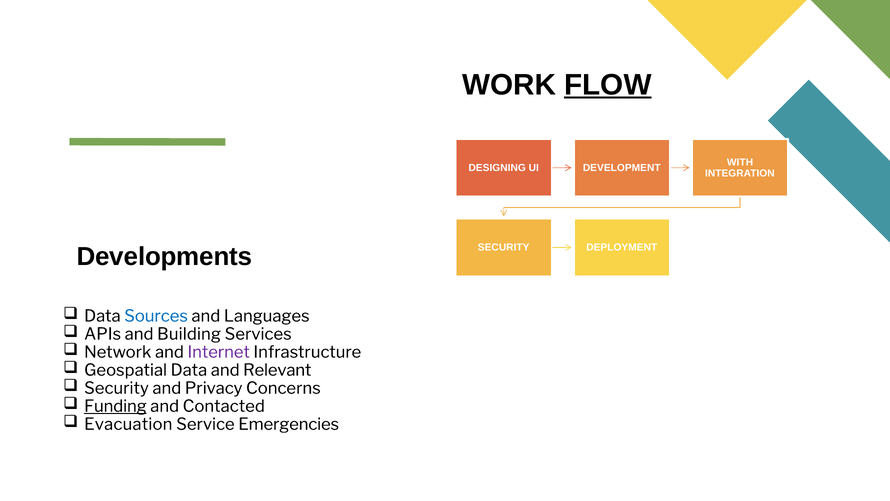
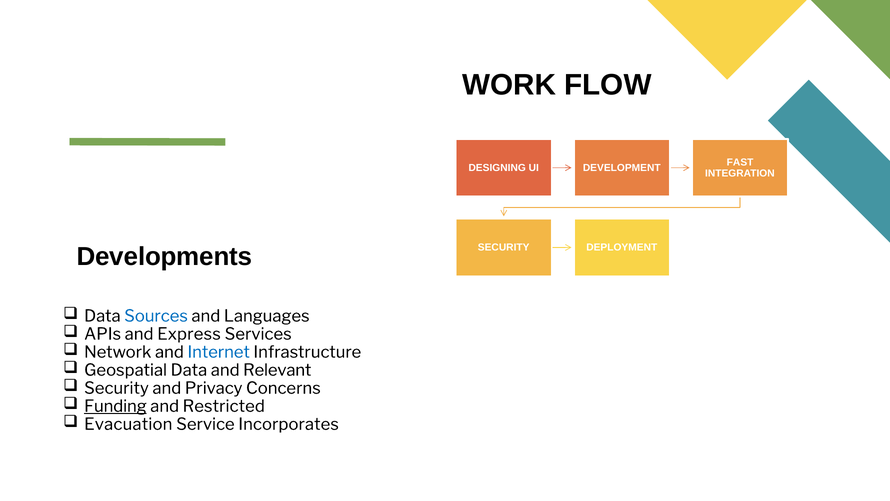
FLOW underline: present -> none
WITH: WITH -> FAST
Building: Building -> Express
Internet colour: purple -> blue
Contacted: Contacted -> Restricted
Emergencies: Emergencies -> Incorporates
